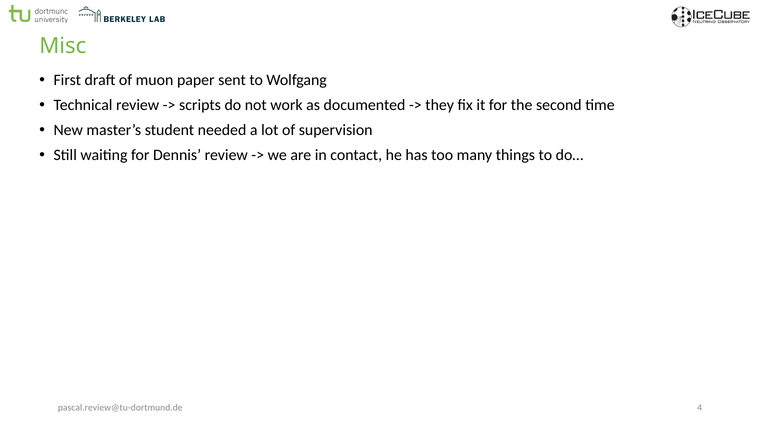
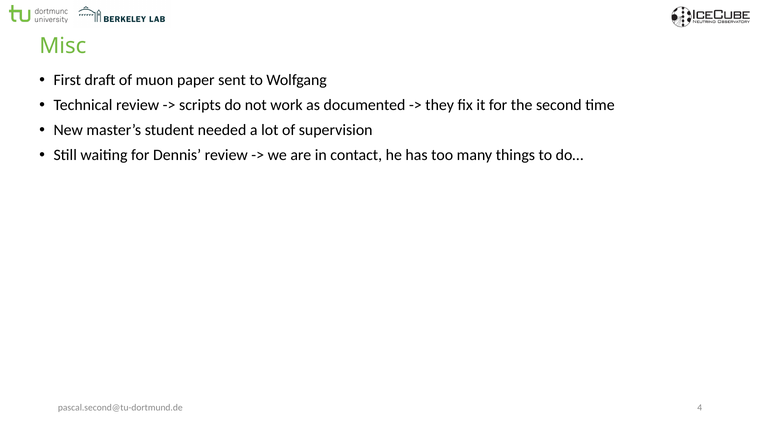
pascal.review@tu-dortmund.de: pascal.review@tu-dortmund.de -> pascal.second@tu-dortmund.de
